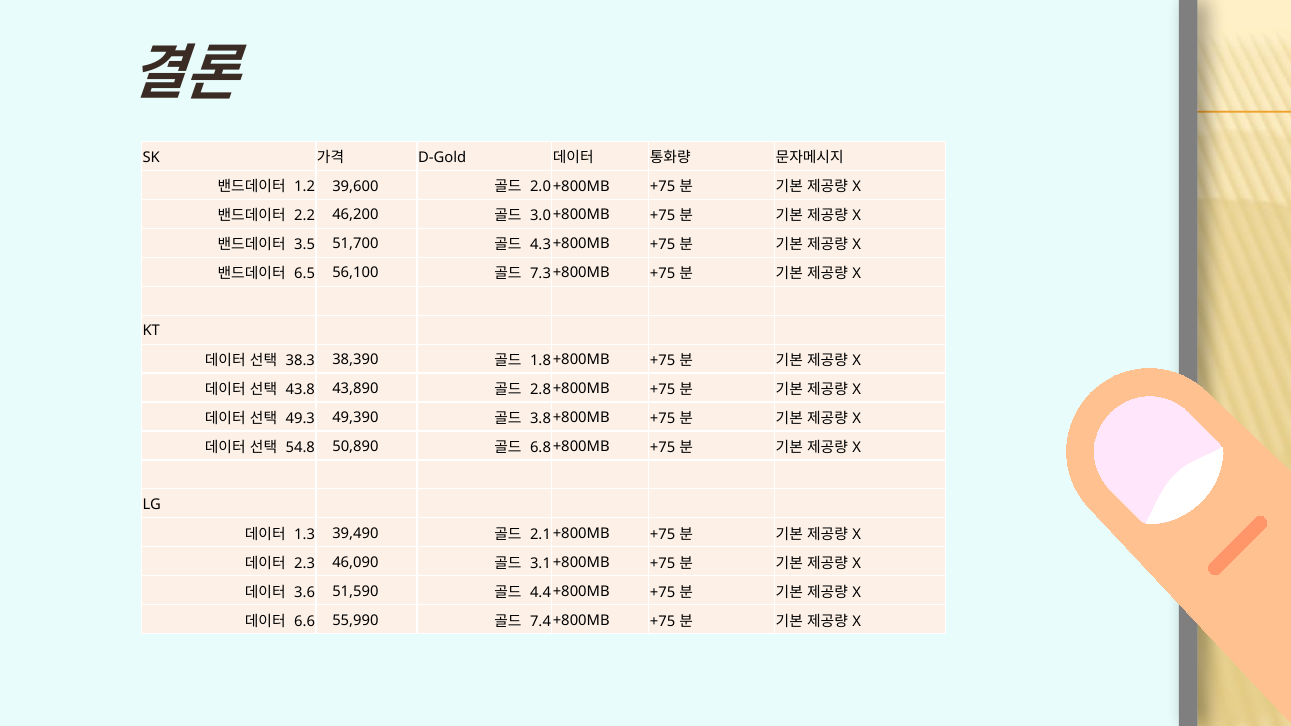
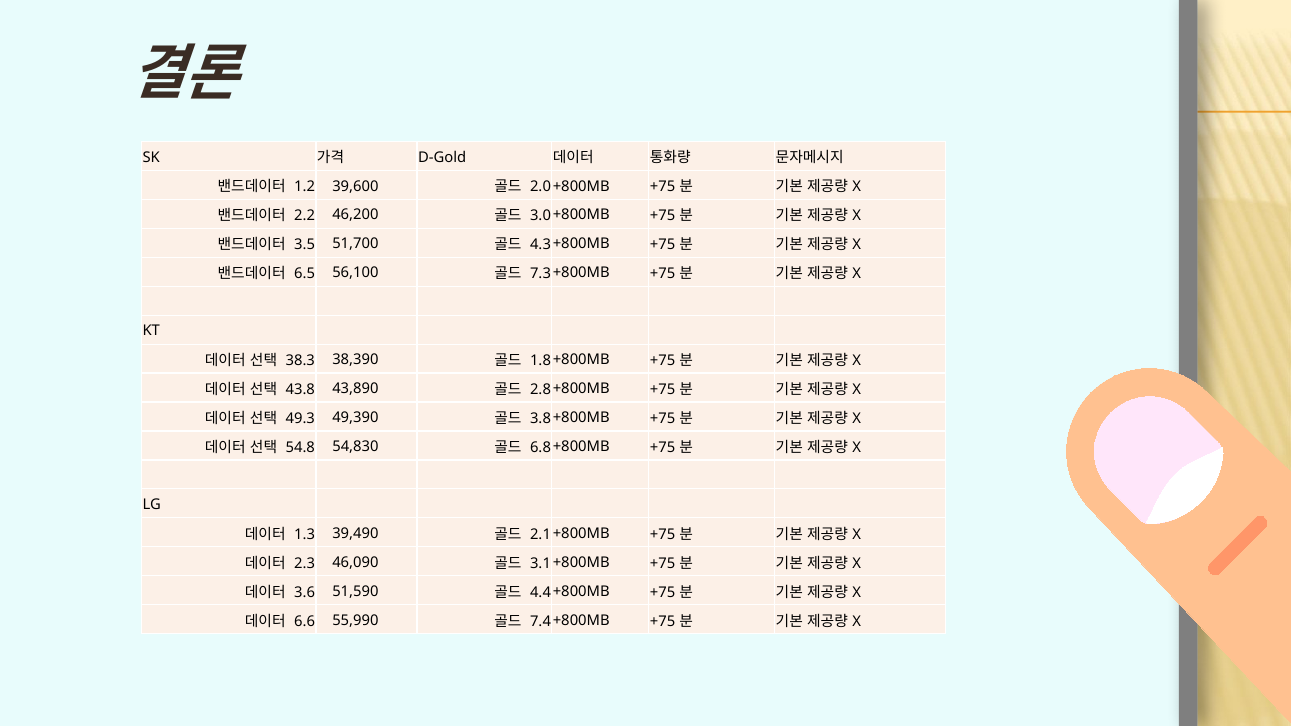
50,890: 50,890 -> 54,830
